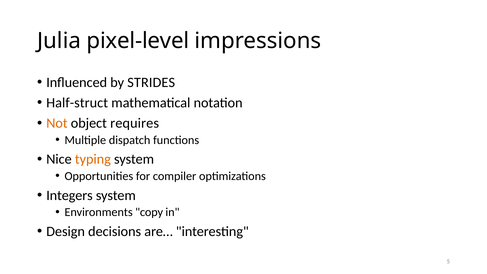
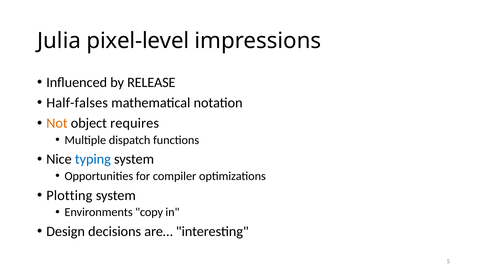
STRIDES: STRIDES -> RELEASE
Half-struct: Half-struct -> Half-falses
typing colour: orange -> blue
Integers: Integers -> Plotting
